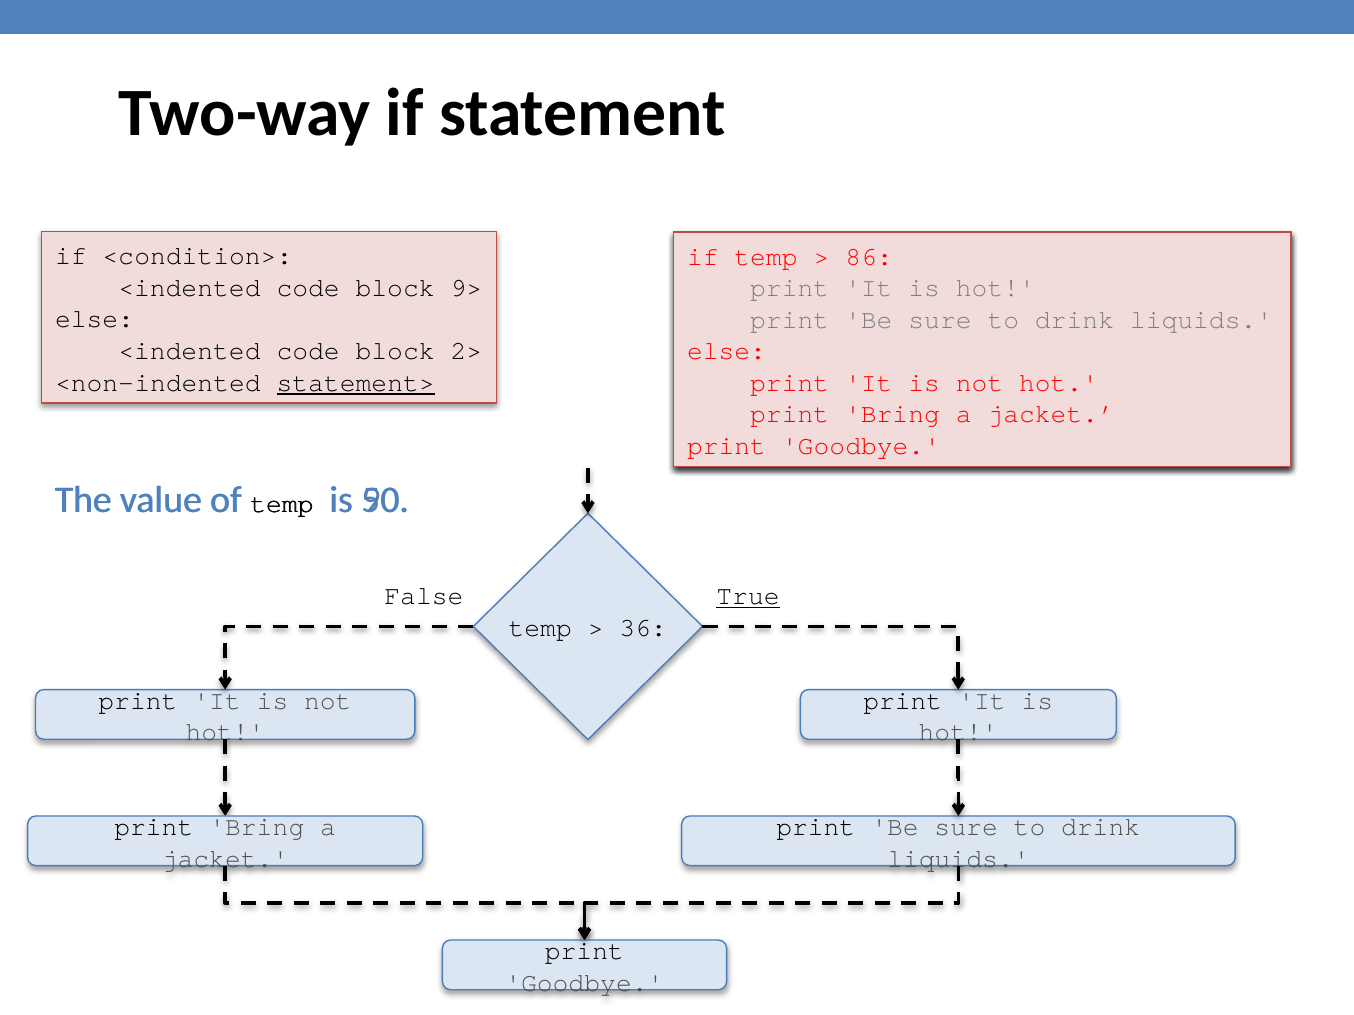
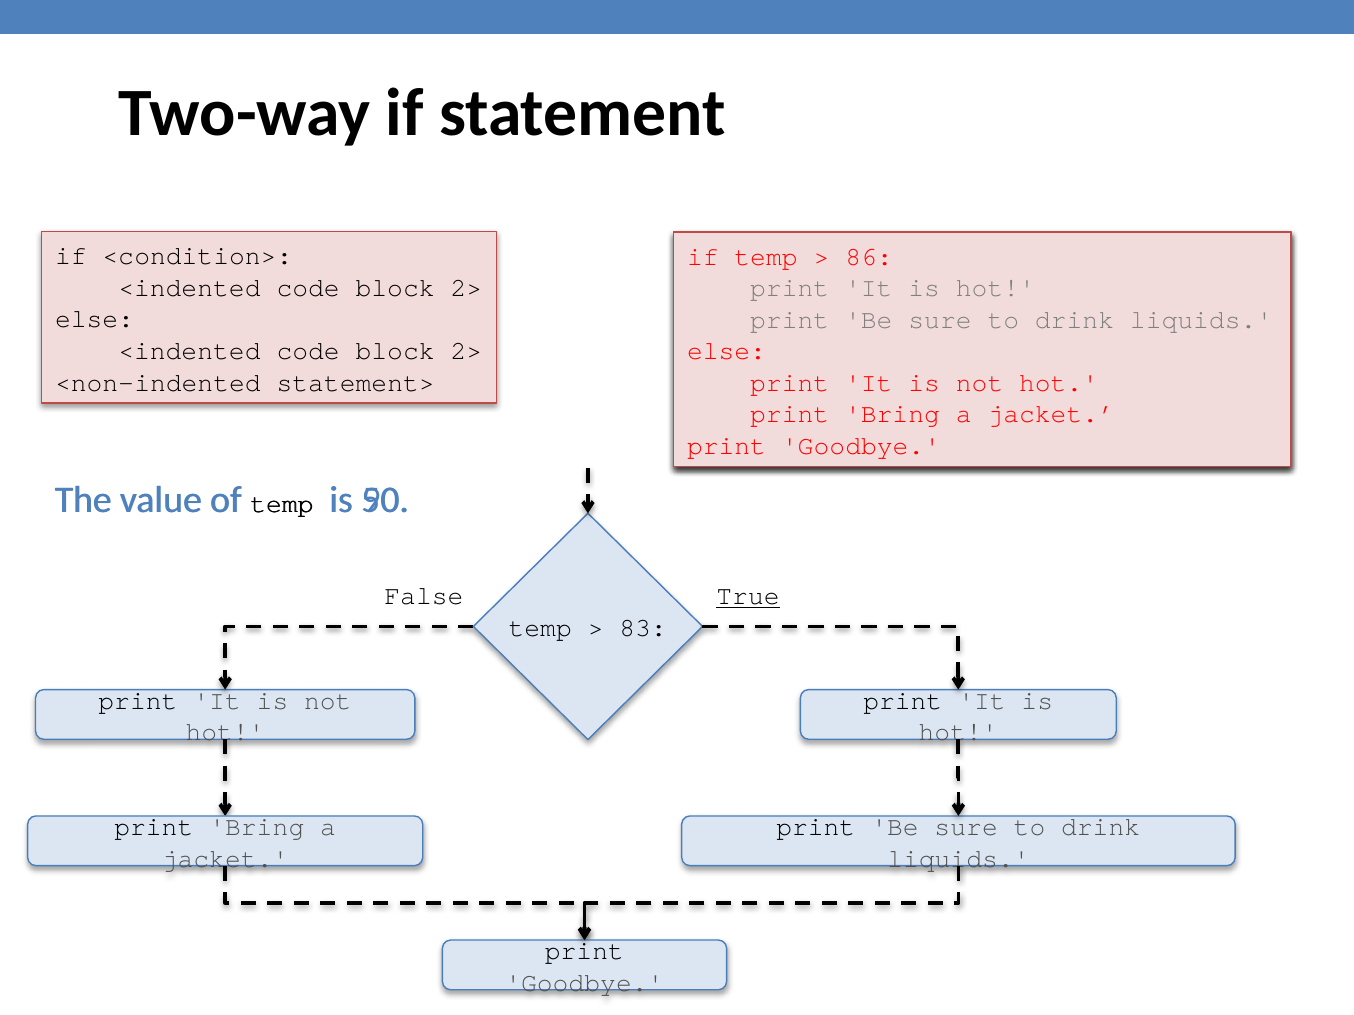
9> at (466, 288): 9> -> 2>
statement> underline: present -> none
36: 36 -> 83
